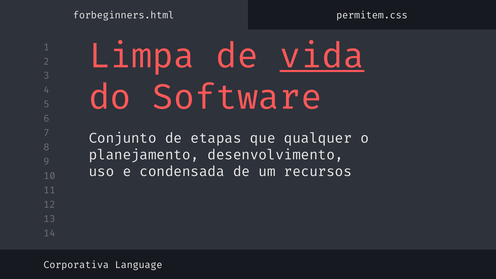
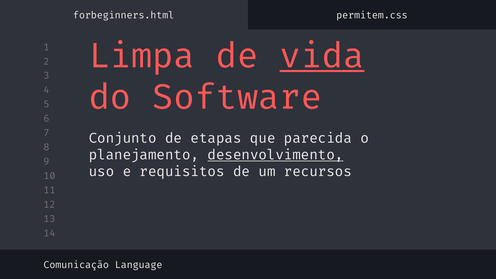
qualquer: qualquer -> parecida
desenvolvimento underline: none -> present
condensada: condensada -> requisitos
Corporativa: Corporativa -> Comunicação
